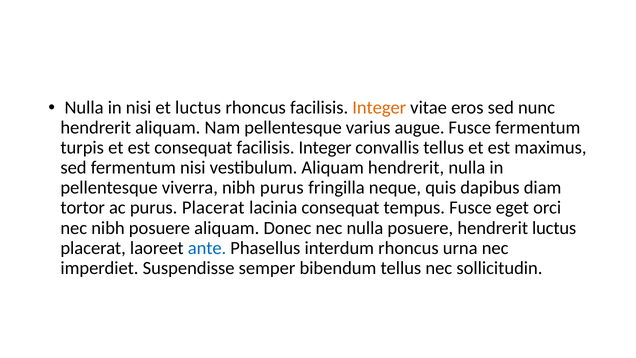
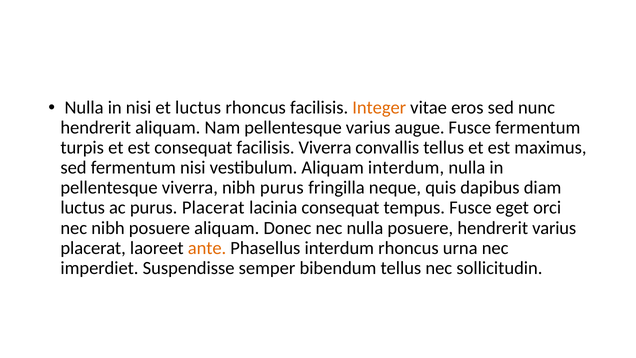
consequat facilisis Integer: Integer -> Viverra
Aliquam hendrerit: hendrerit -> interdum
tortor at (83, 208): tortor -> luctus
hendrerit luctus: luctus -> varius
ante colour: blue -> orange
